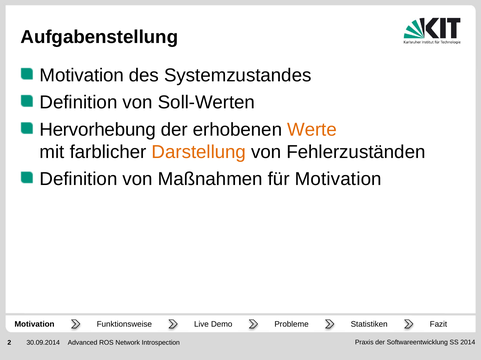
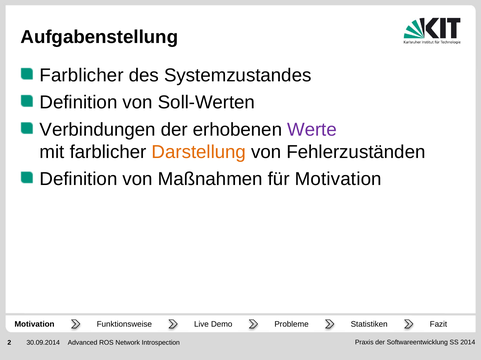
Motivation at (82, 76): Motivation -> Farblicher
Hervorhebung: Hervorhebung -> Verbindungen
Werte colour: orange -> purple
